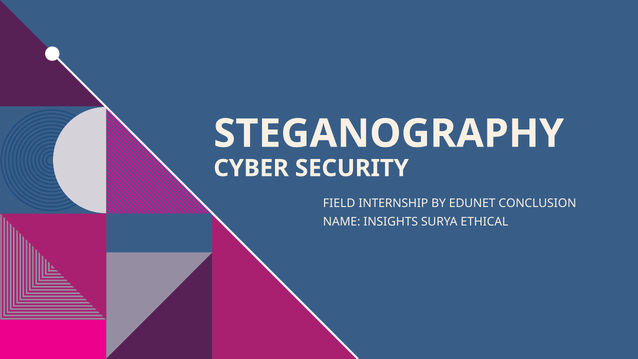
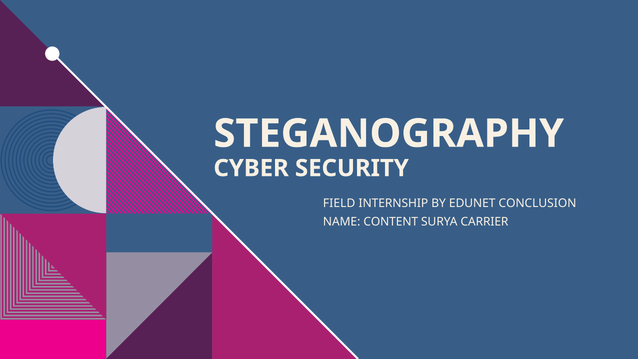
INSIGHTS: INSIGHTS -> CONTENT
ETHICAL: ETHICAL -> CARRIER
